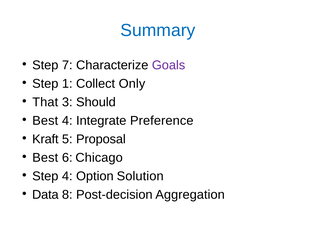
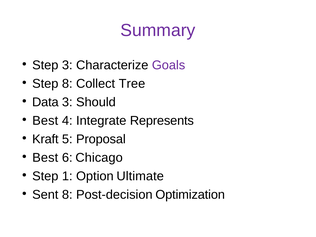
Summary colour: blue -> purple
Step 7: 7 -> 3
Step 1: 1 -> 8
Only: Only -> Tree
That: That -> Data
Preference: Preference -> Represents
Step 4: 4 -> 1
Solution: Solution -> Ultimate
Data: Data -> Sent
Aggregation: Aggregation -> Optimization
